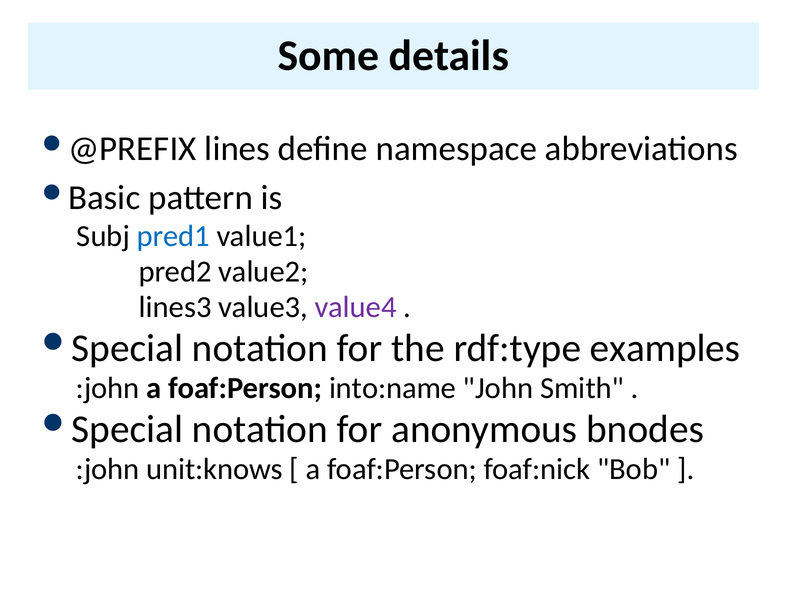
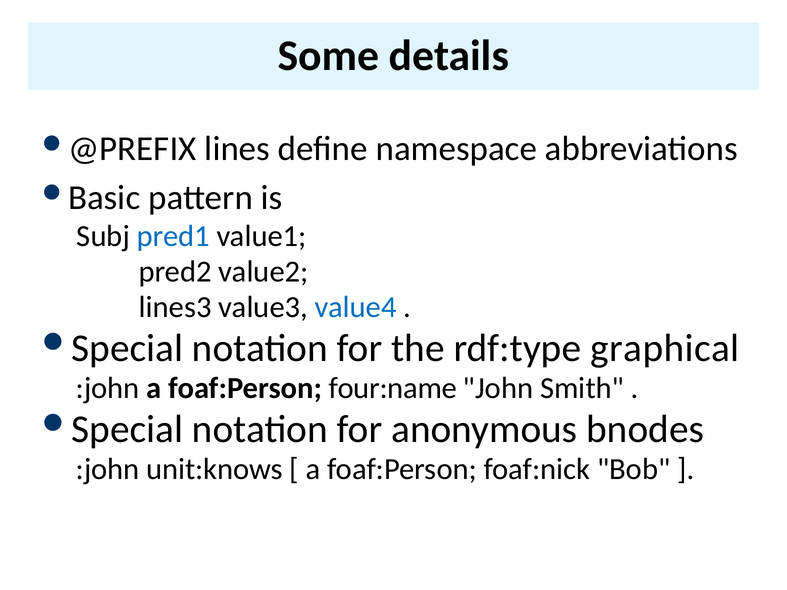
value4 colour: purple -> blue
examples: examples -> graphical
into:name: into:name -> four:name
